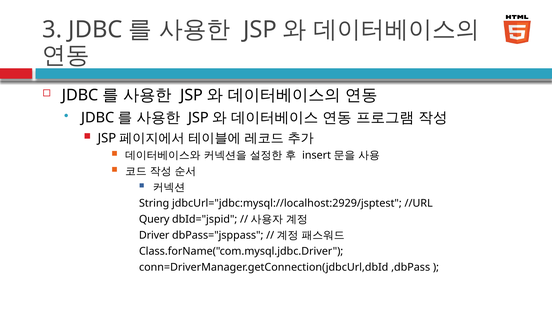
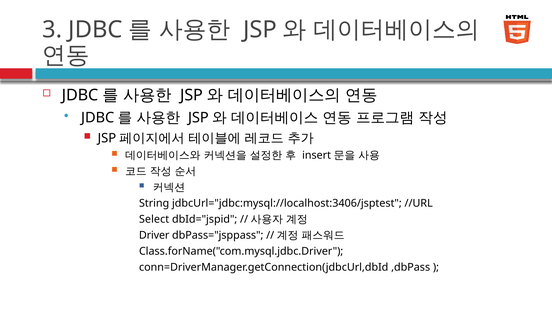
jdbcUrl="jdbc:mysql://localhost:2929/jsptest: jdbcUrl="jdbc:mysql://localhost:2929/jsptest -> jdbcUrl="jdbc:mysql://localhost:3406/jsptest
Query: Query -> Select
